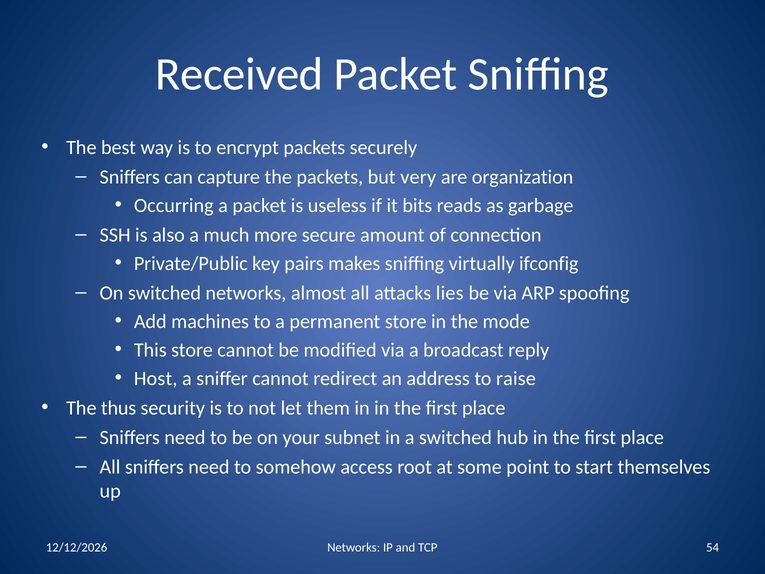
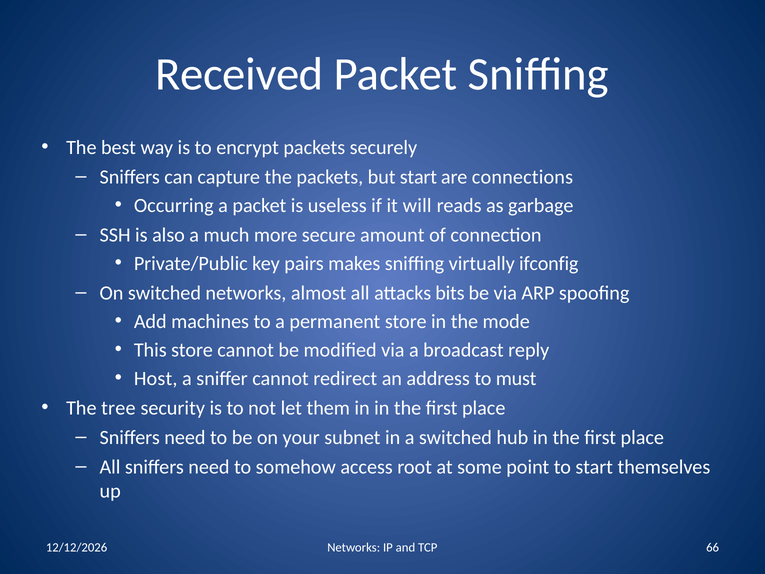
but very: very -> start
organization: organization -> connections
bits: bits -> will
lies: lies -> bits
raise: raise -> must
thus: thus -> tree
54: 54 -> 66
